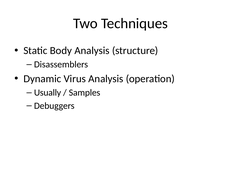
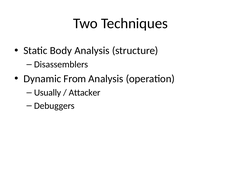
Virus: Virus -> From
Samples: Samples -> Attacker
